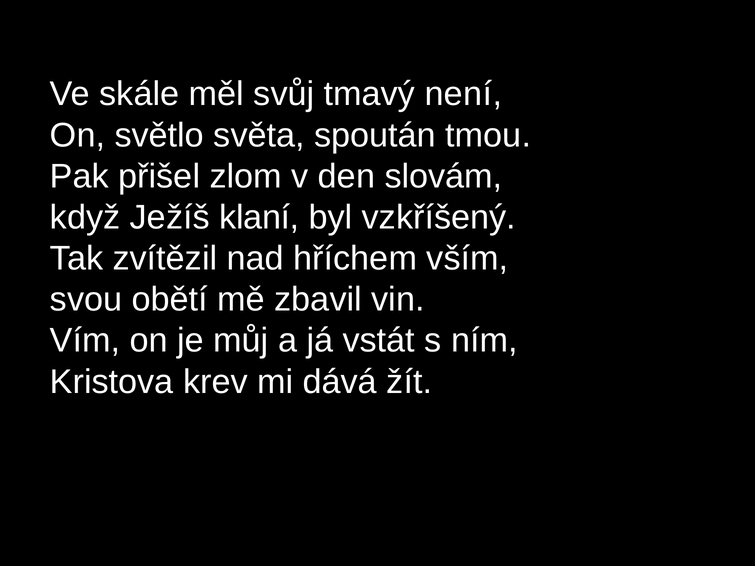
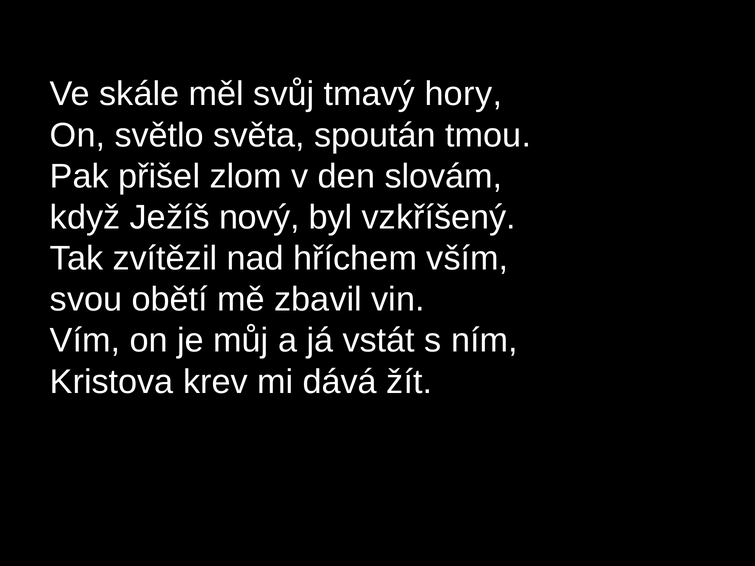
není: není -> hory
klaní: klaní -> nový
